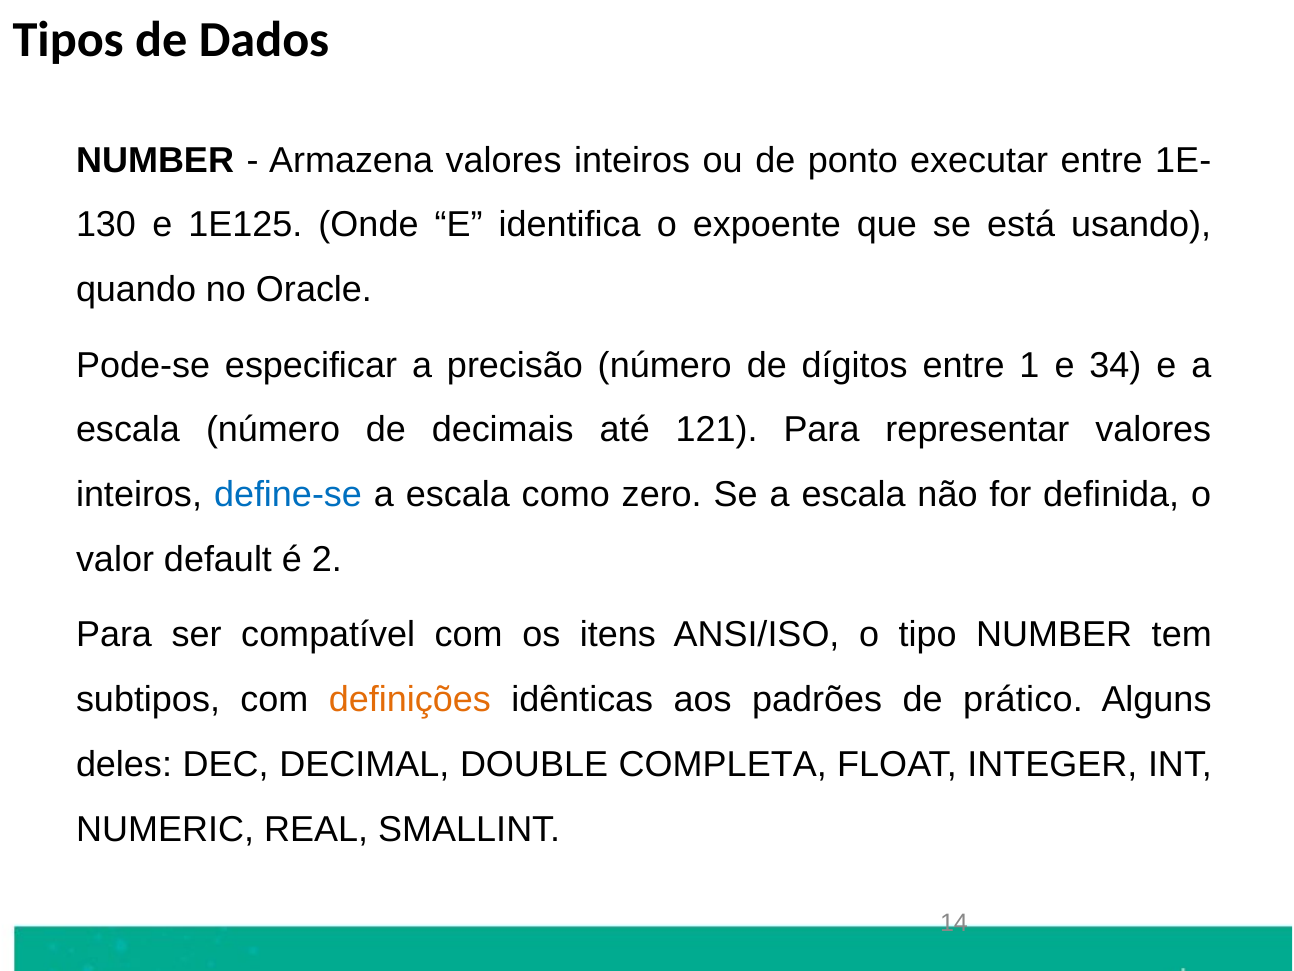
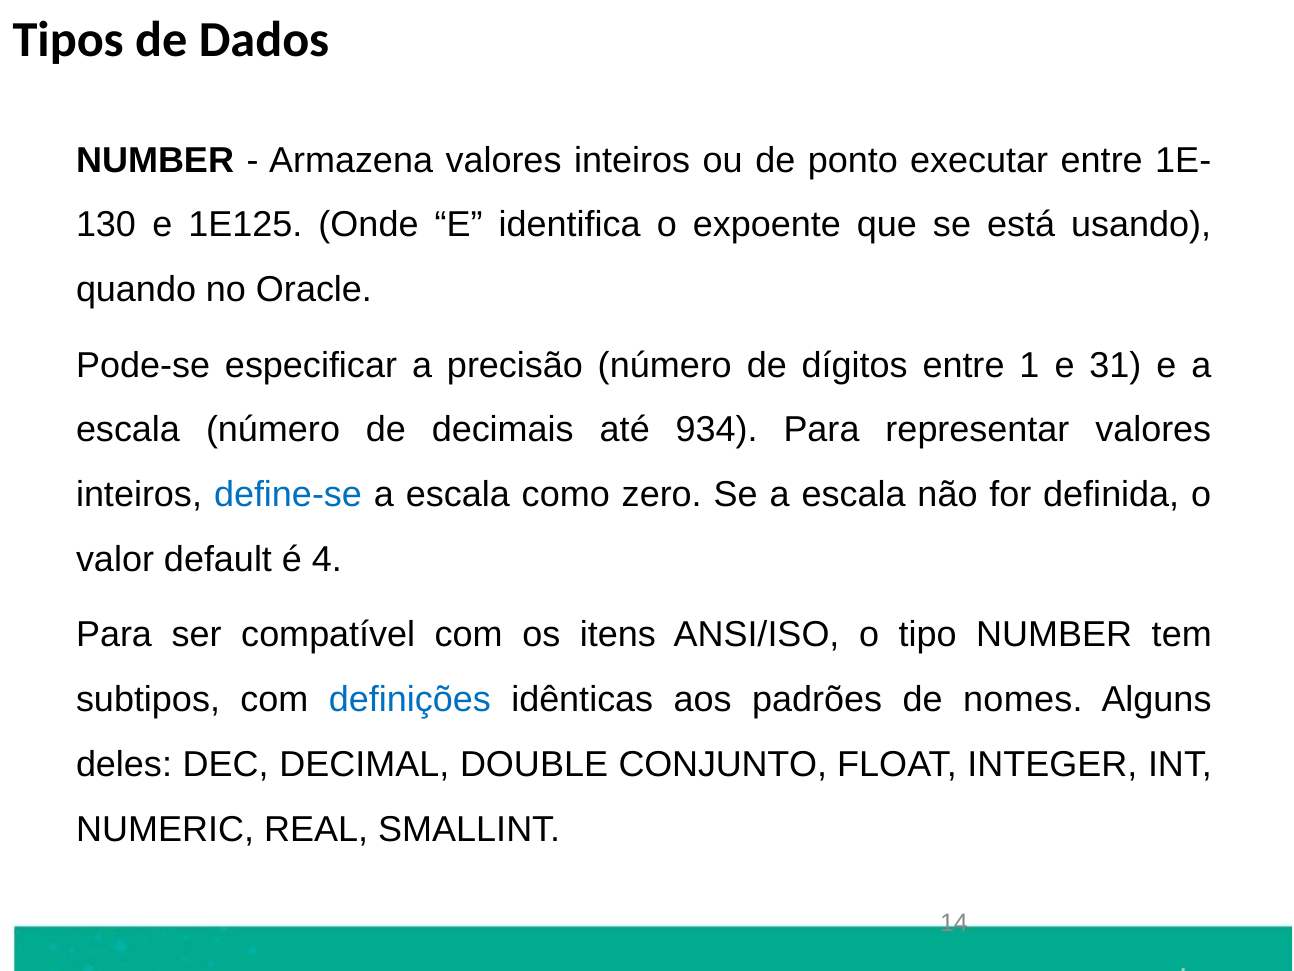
34: 34 -> 31
121: 121 -> 934
2: 2 -> 4
definições colour: orange -> blue
prático: prático -> nomes
COMPLETA: COMPLETA -> CONJUNTO
